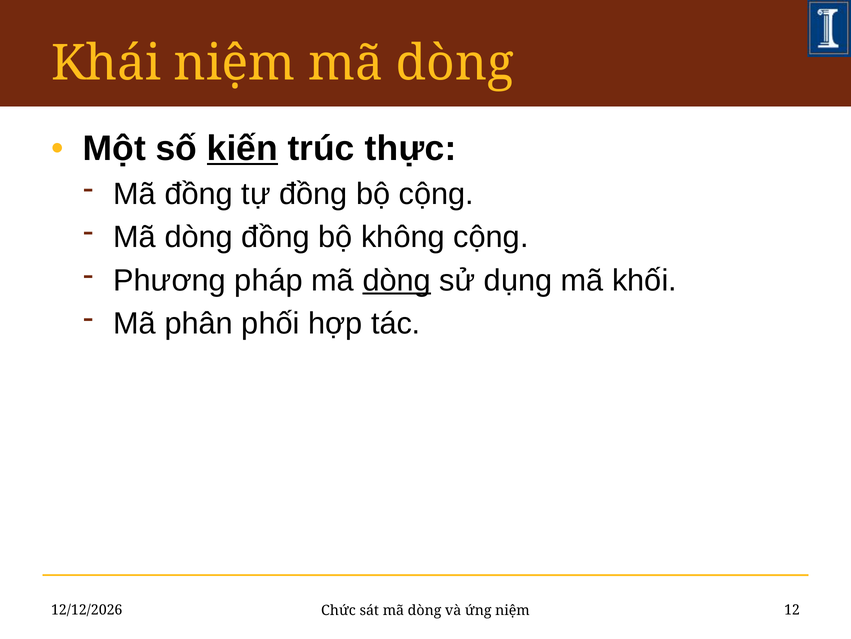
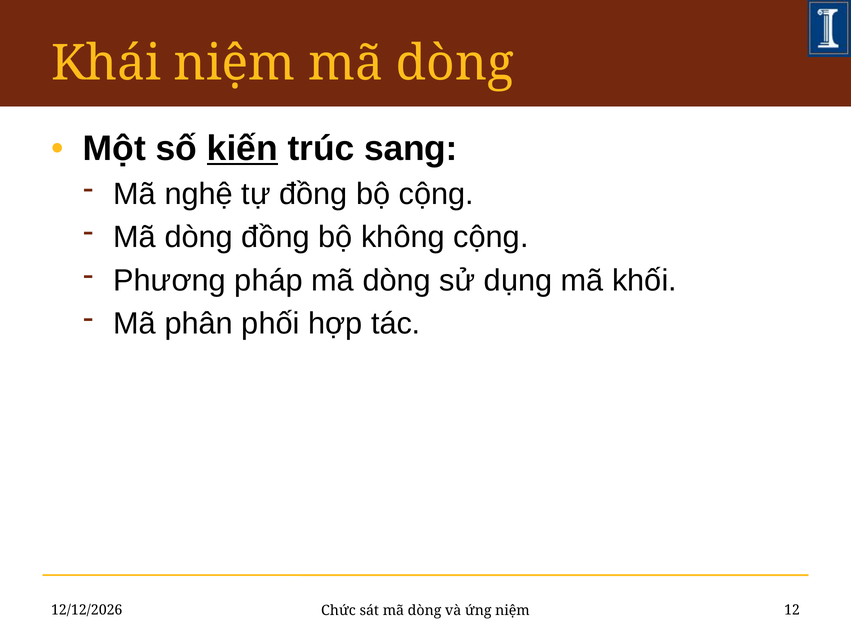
thực: thực -> sang
Mã đồng: đồng -> nghệ
dòng at (397, 280) underline: present -> none
